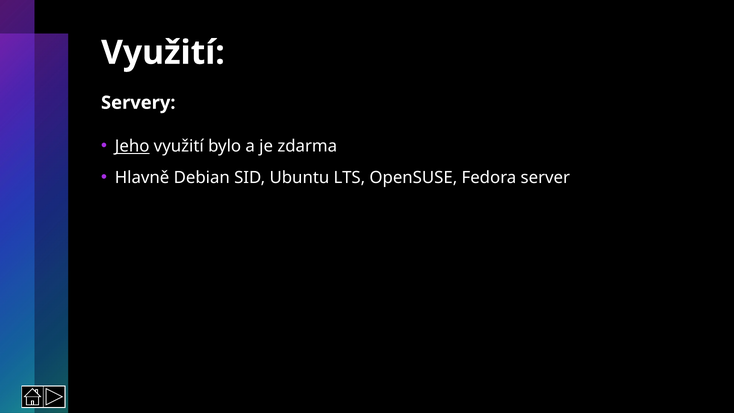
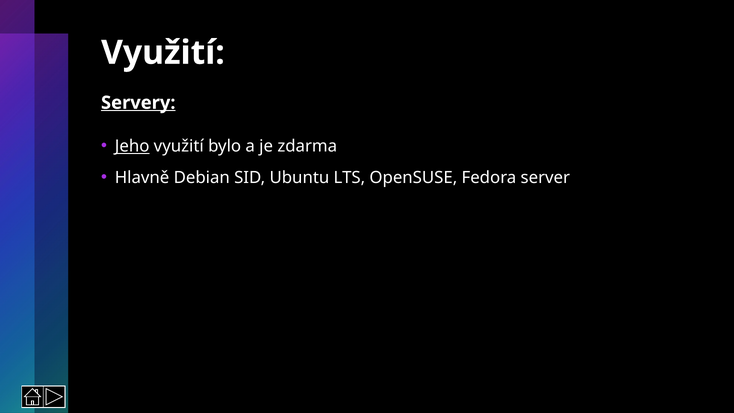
Servery underline: none -> present
